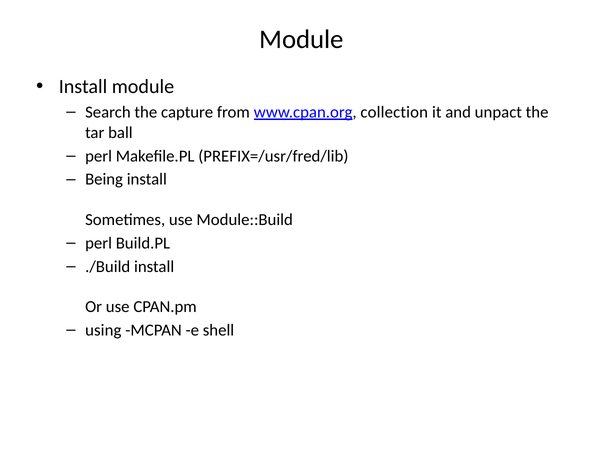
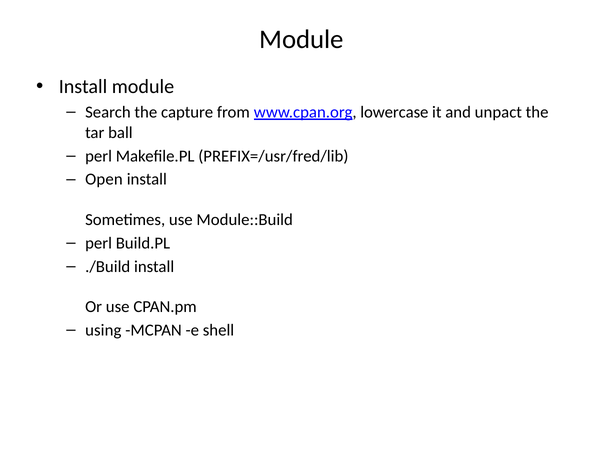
collection: collection -> lowercase
Being: Being -> Open
